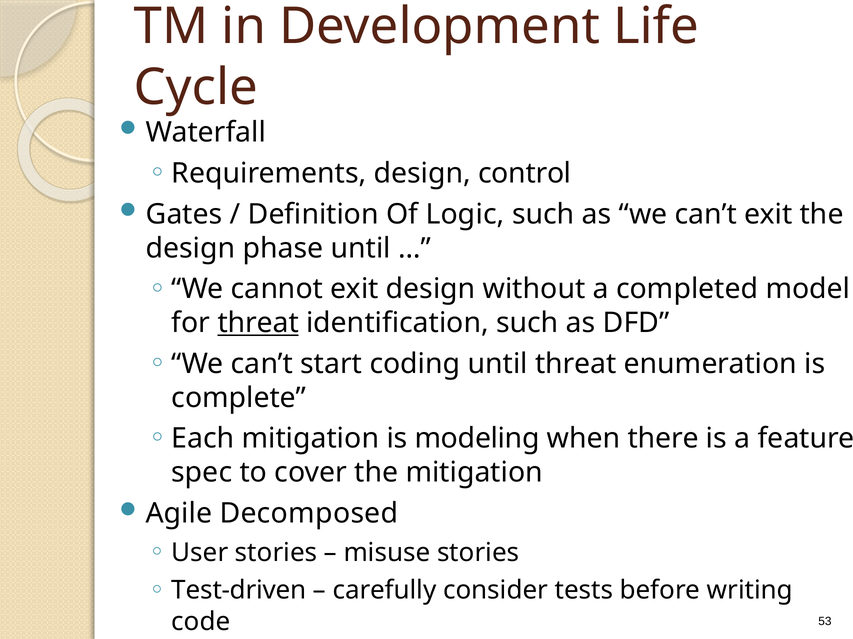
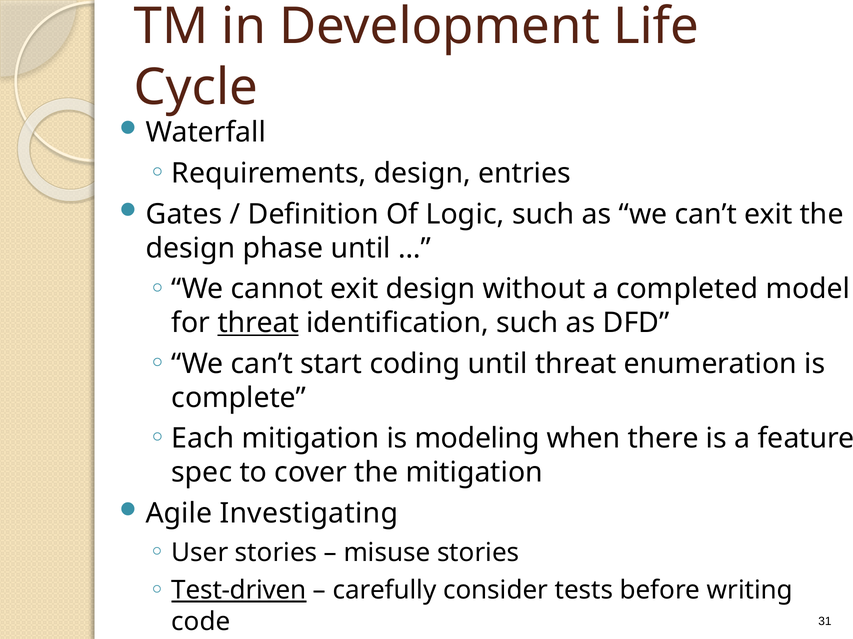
control: control -> entries
Decomposed: Decomposed -> Investigating
Test-driven underline: none -> present
53: 53 -> 31
